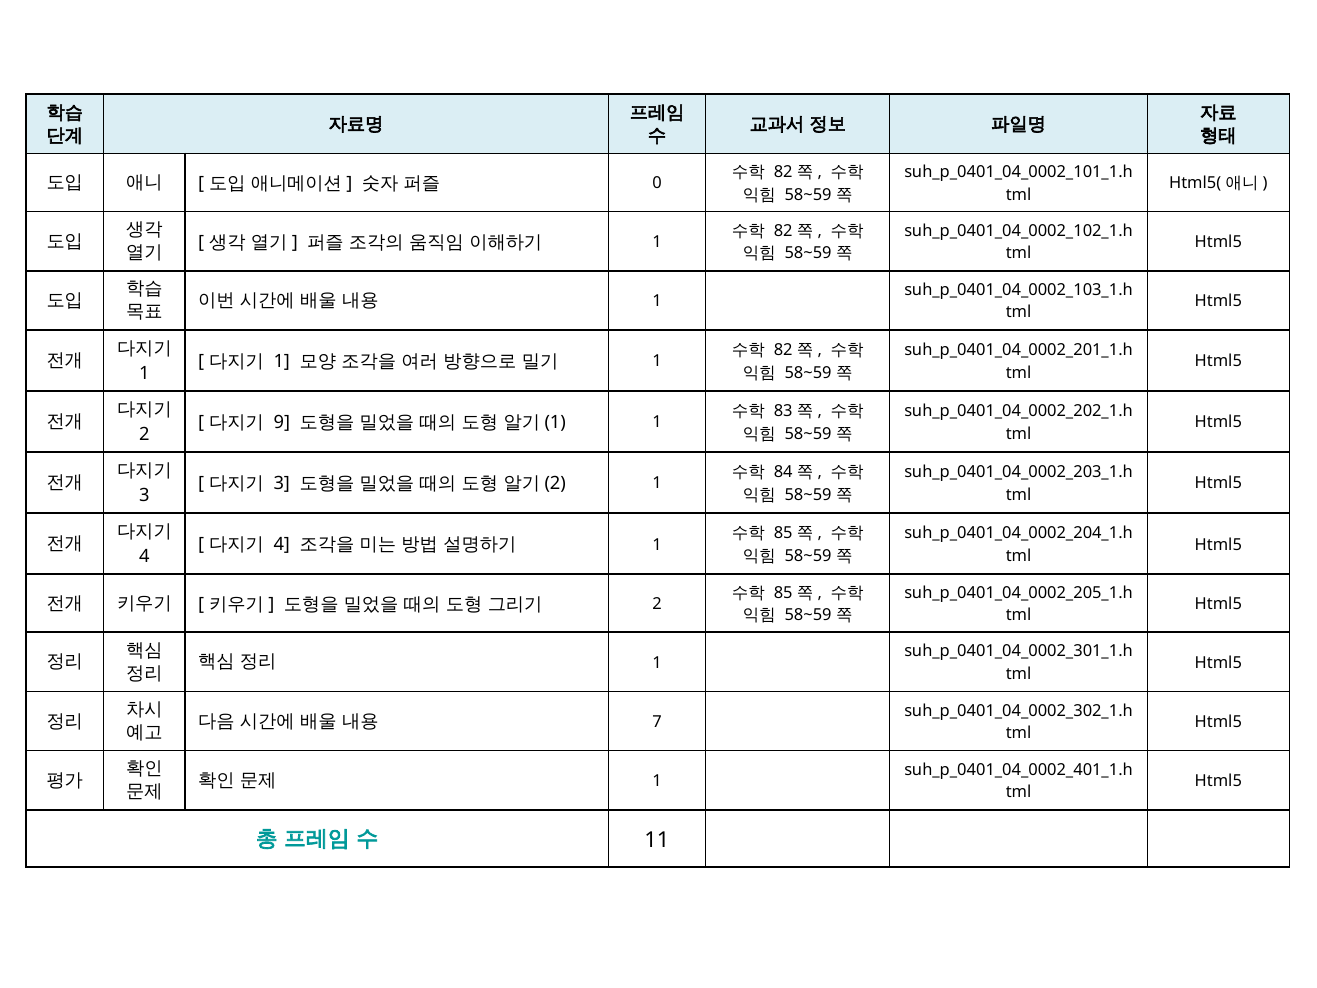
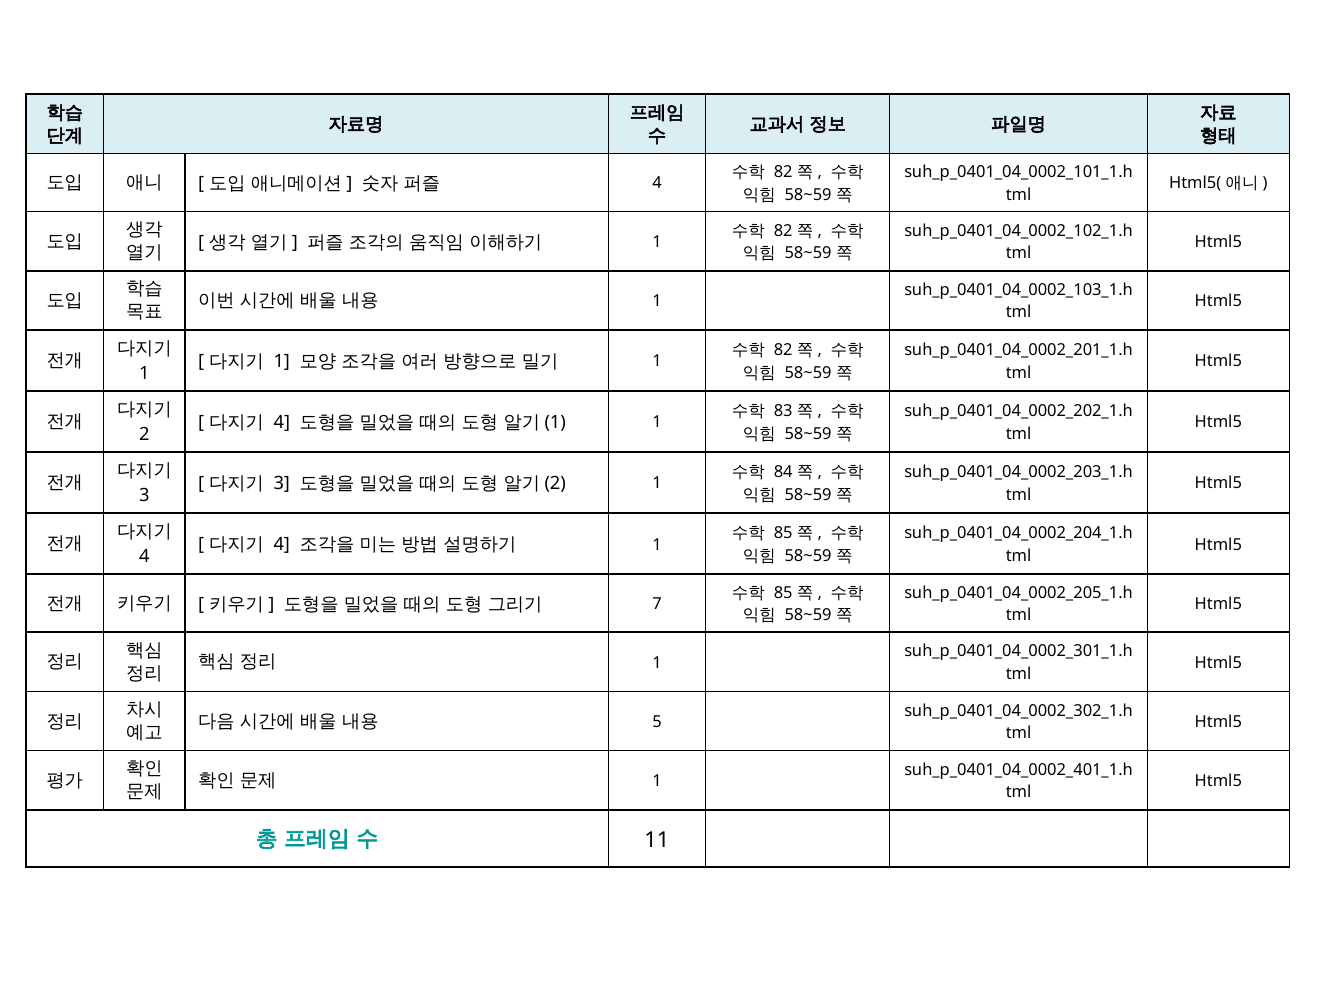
0 at (657, 183): 0 -> 4
9 at (282, 422): 9 -> 4
2 at (657, 604): 2 -> 7
7: 7 -> 5
